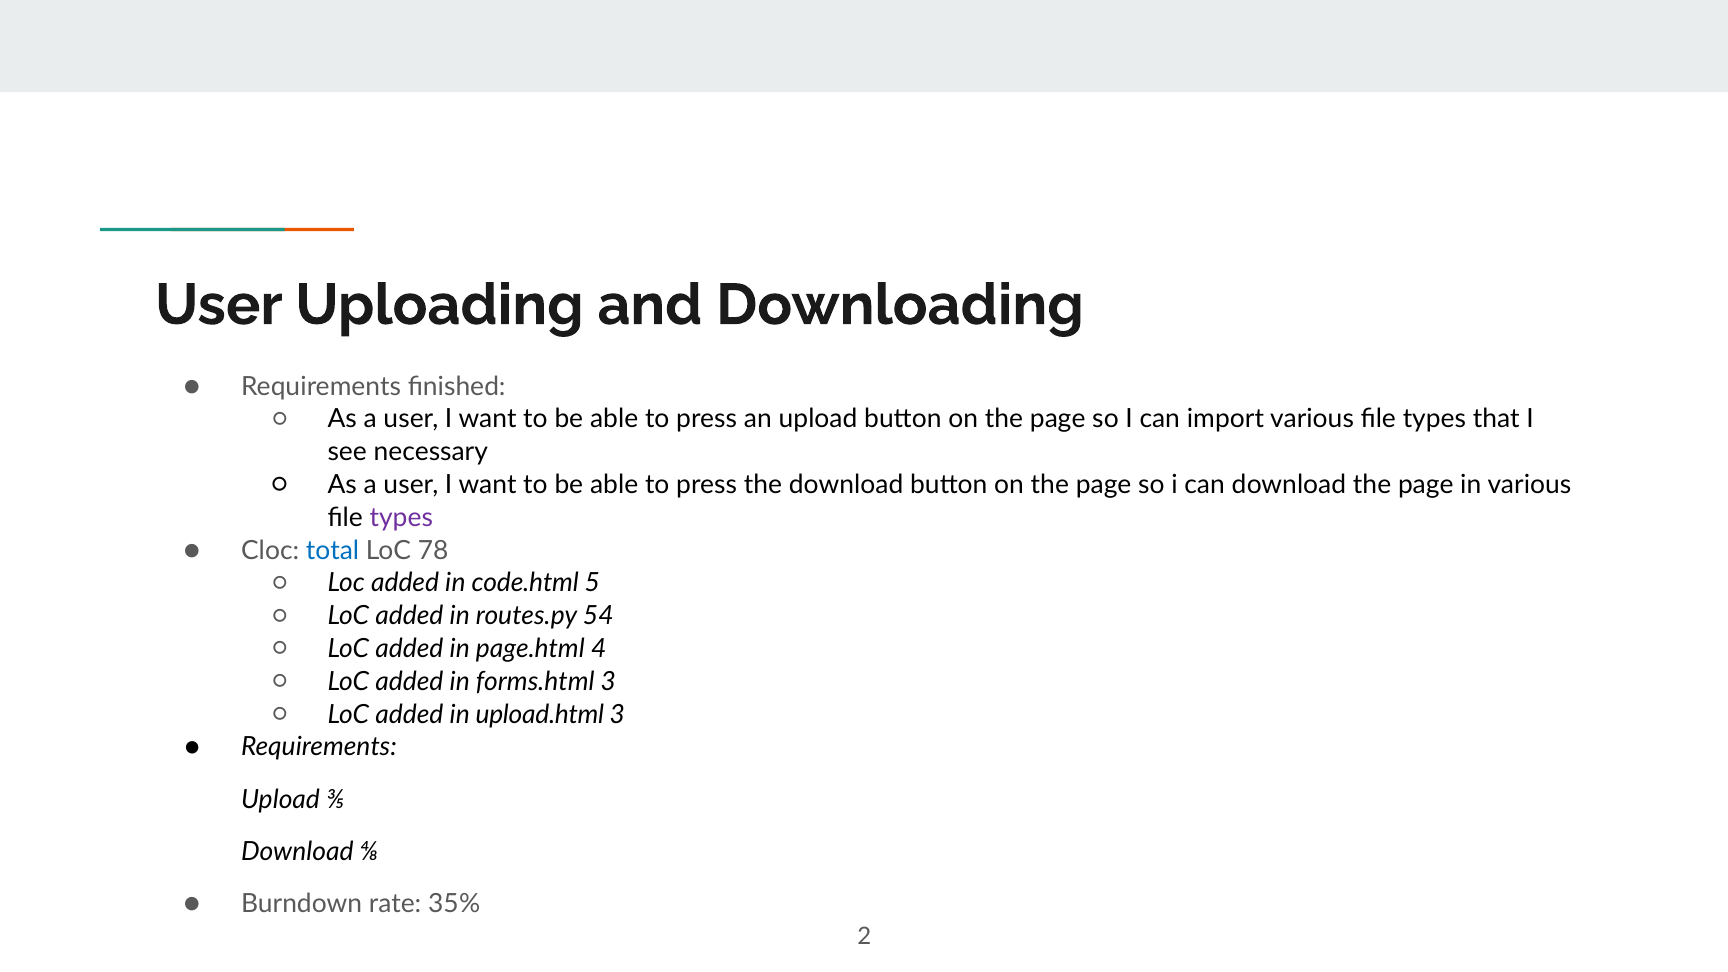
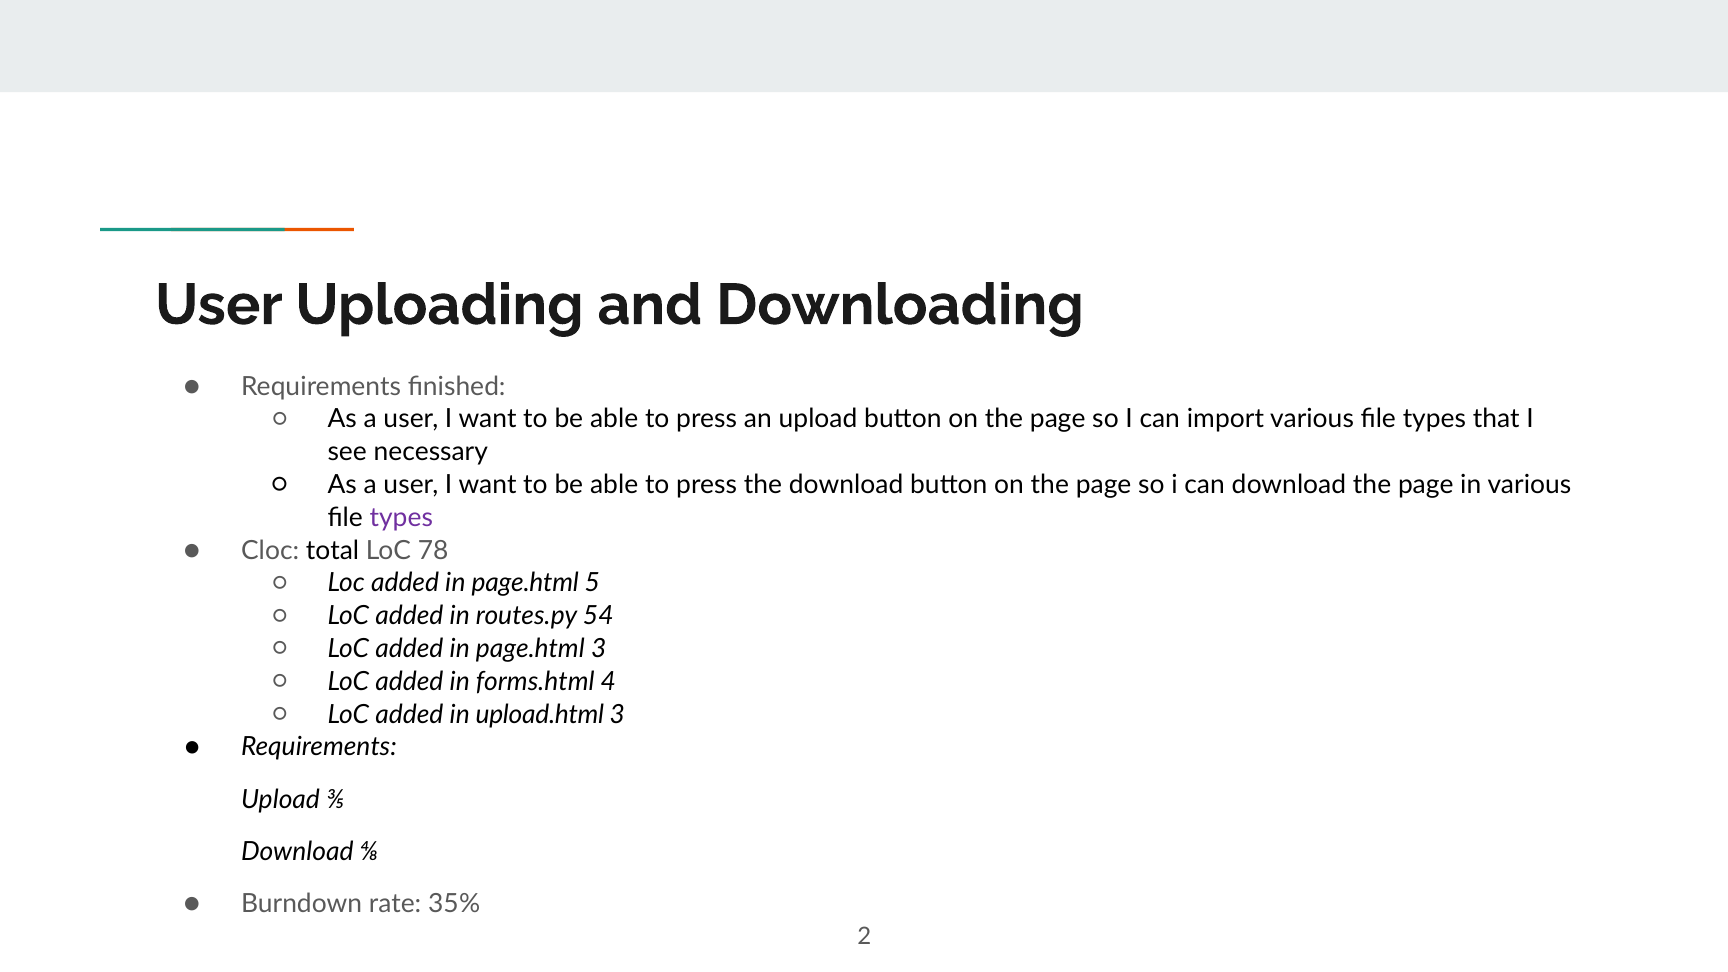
total colour: blue -> black
code.html at (525, 583): code.html -> page.html
page.html 4: 4 -> 3
forms.html 3: 3 -> 4
